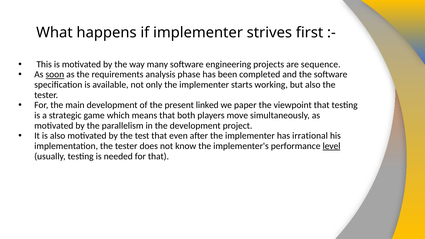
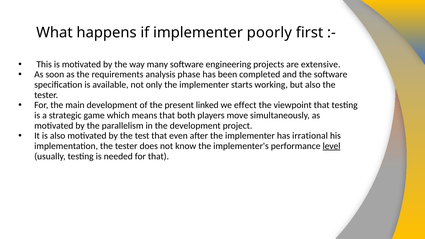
strives: strives -> poorly
sequence: sequence -> extensive
soon underline: present -> none
paper: paper -> effect
